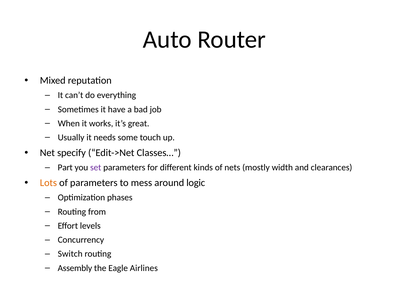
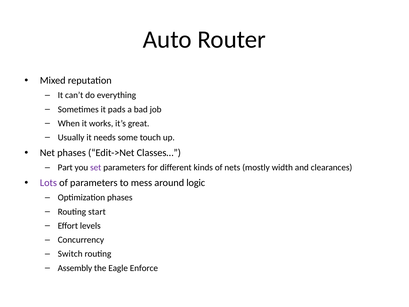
have: have -> pads
Net specify: specify -> phases
Lots colour: orange -> purple
from: from -> start
Airlines: Airlines -> Enforce
